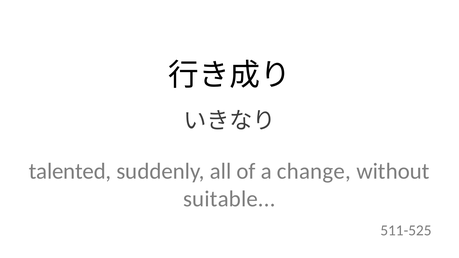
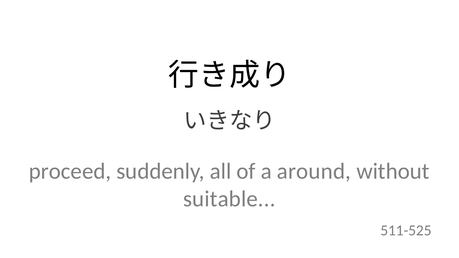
talented: talented -> proceed
change: change -> around
